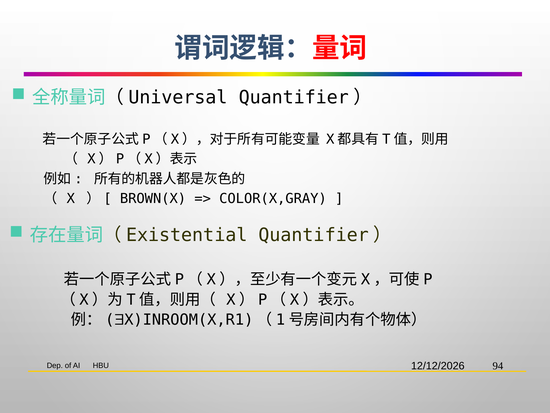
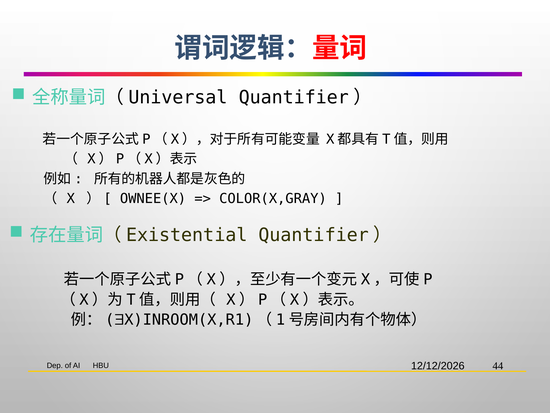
BROWN(X: BROWN(X -> OWNEE(X
94: 94 -> 44
